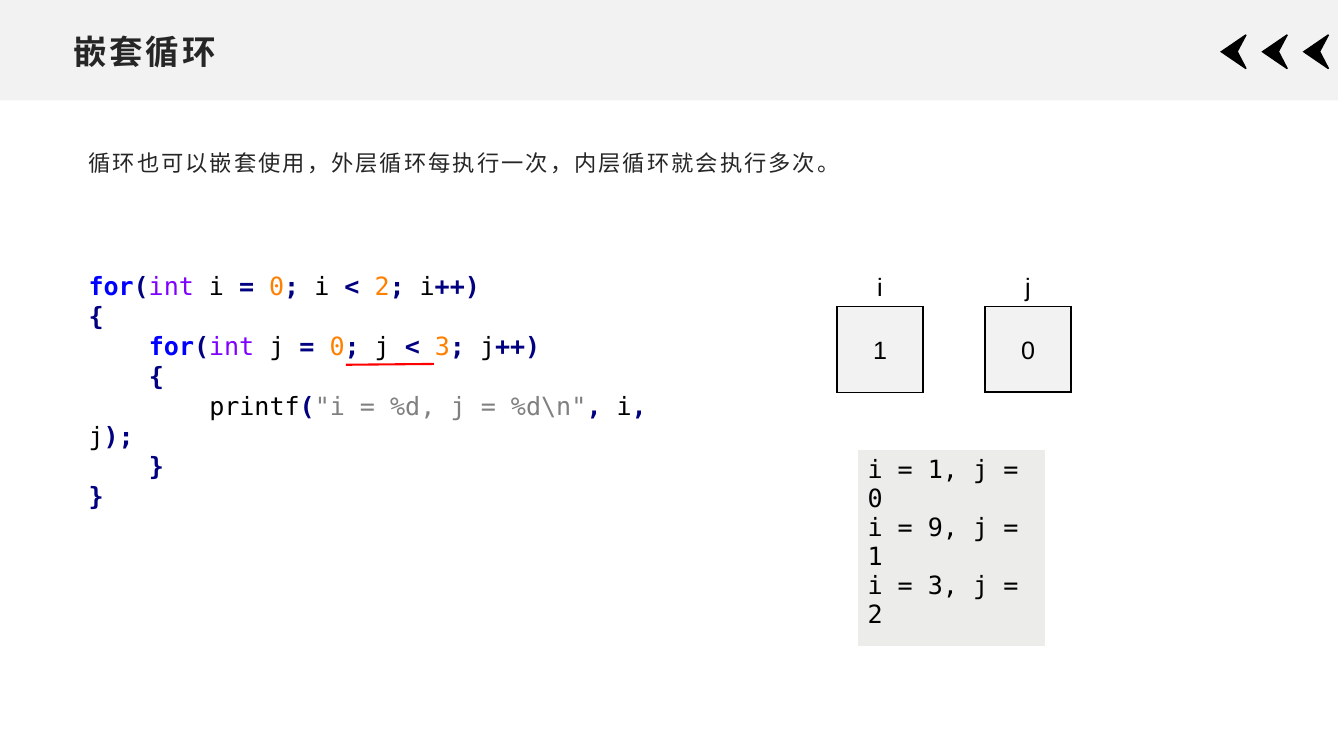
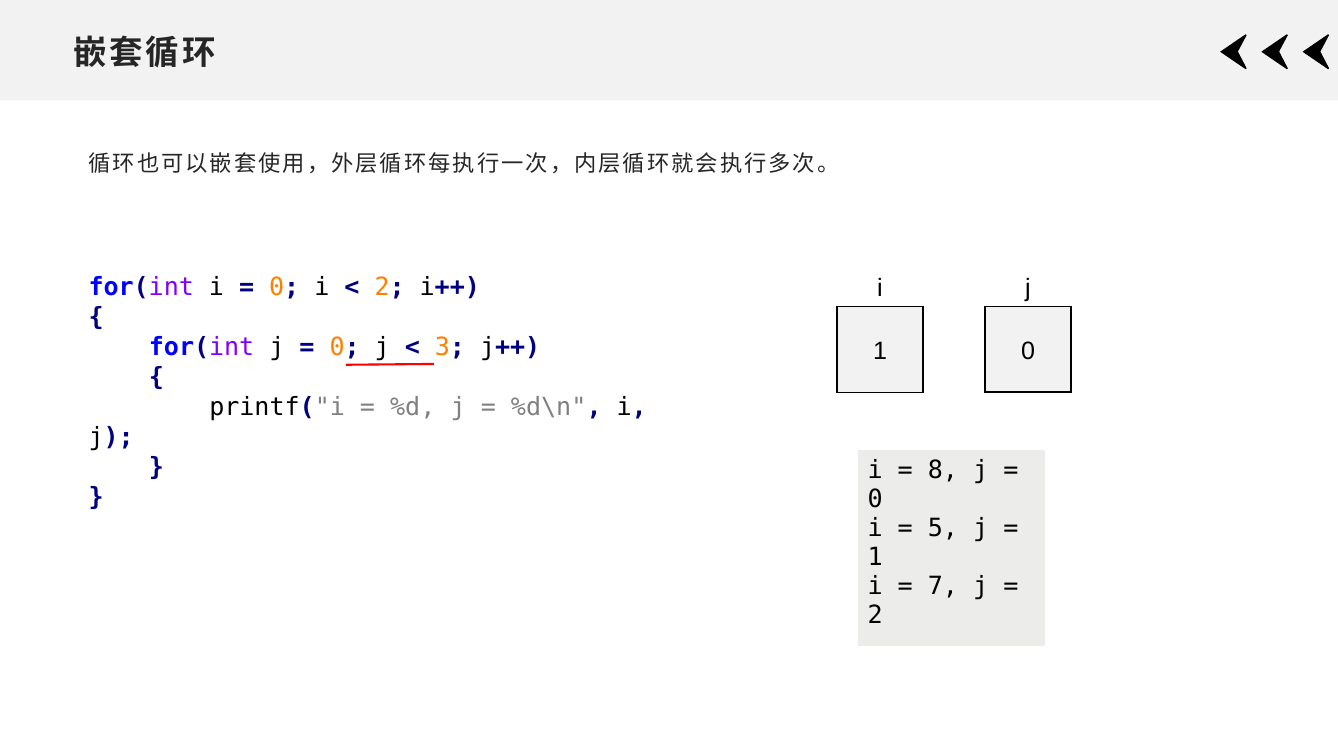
1 at (943, 470): 1 -> 8
9: 9 -> 5
3 at (943, 586): 3 -> 7
